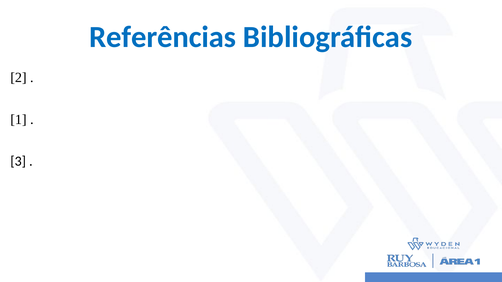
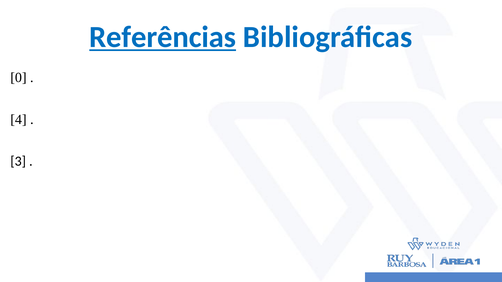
Referências underline: none -> present
2: 2 -> 0
1: 1 -> 4
